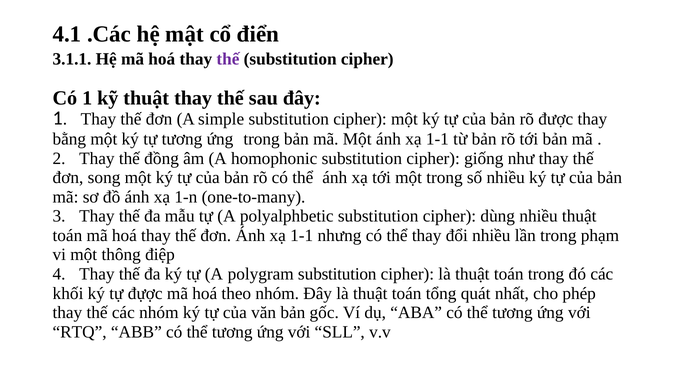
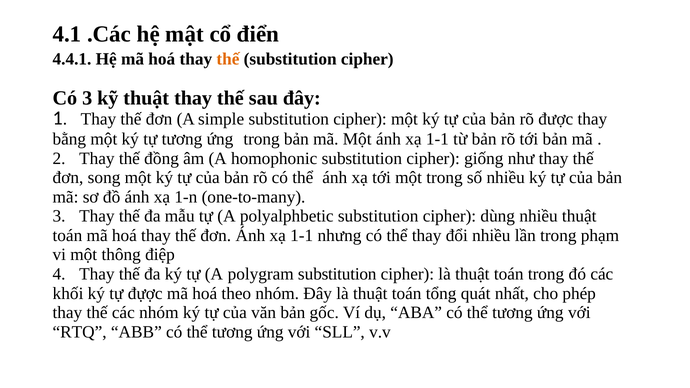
3.1.1: 3.1.1 -> 4.4.1
thế at (228, 59) colour: purple -> orange
Có 1: 1 -> 3
